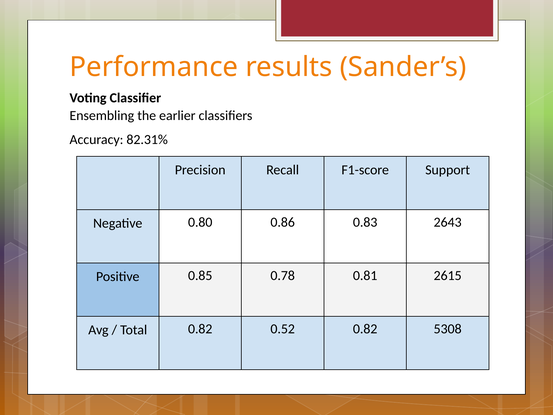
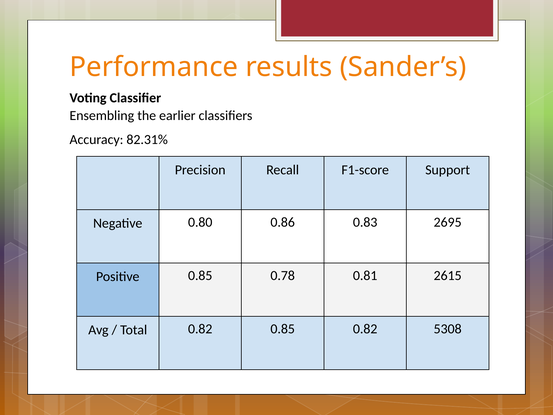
2643: 2643 -> 2695
0.82 0.52: 0.52 -> 0.85
